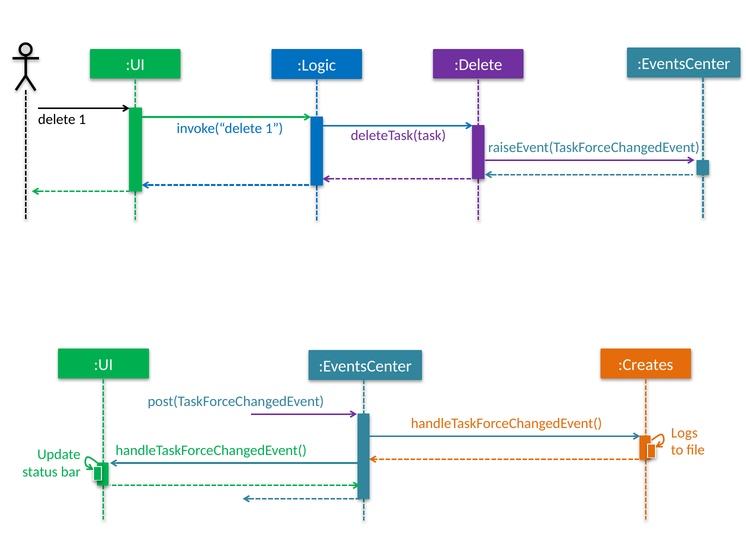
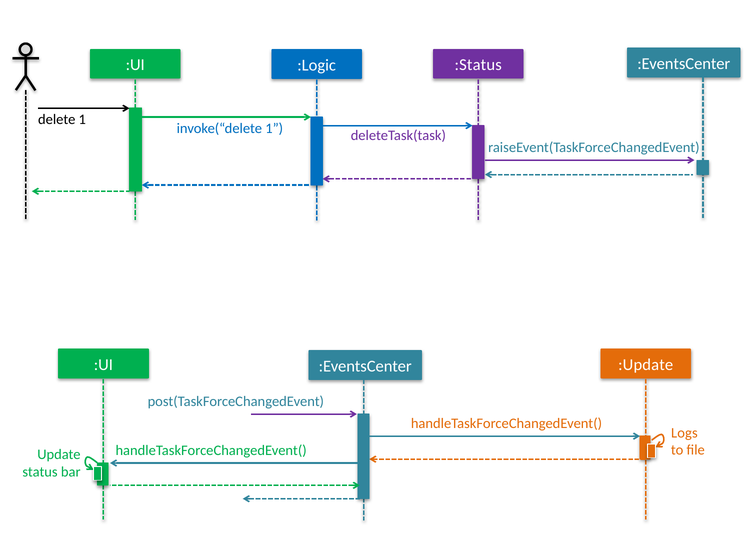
:Delete: :Delete -> :Status
:Creates: :Creates -> :Update
